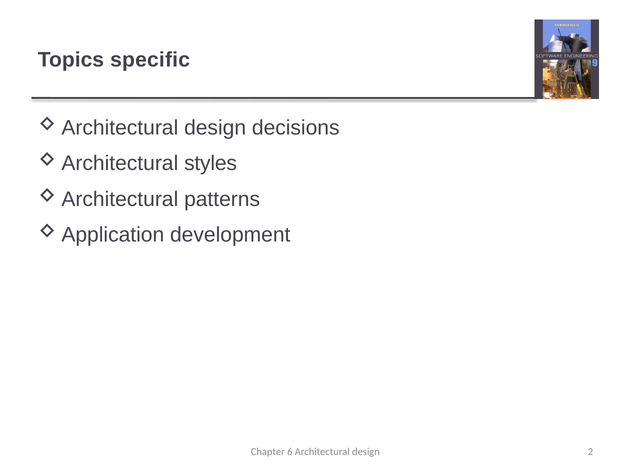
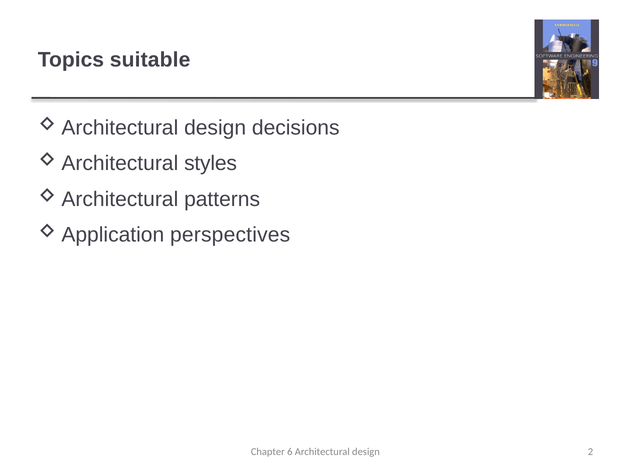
specific: specific -> suitable
development: development -> perspectives
